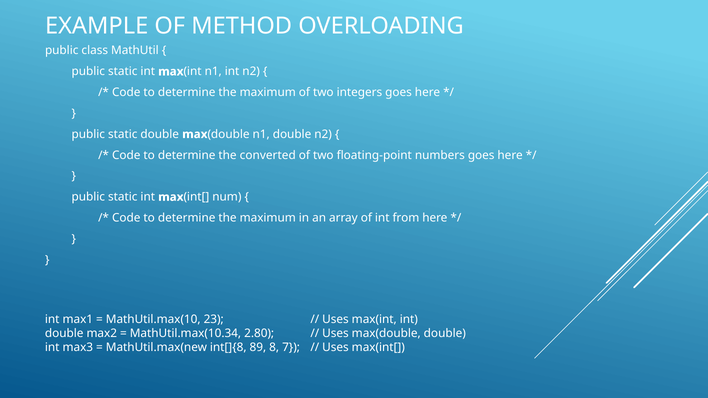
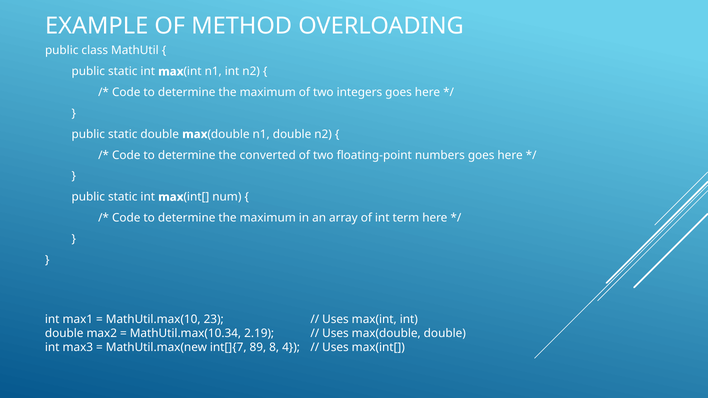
from: from -> term
2.80: 2.80 -> 2.19
int[]{8: int[]{8 -> int[]{7
7: 7 -> 4
